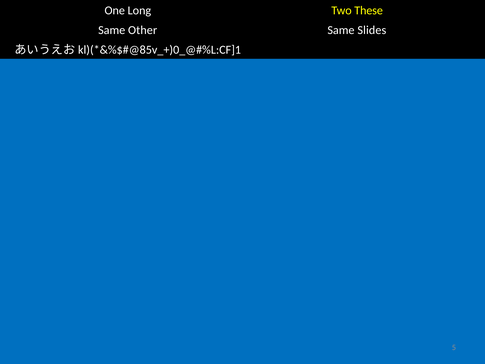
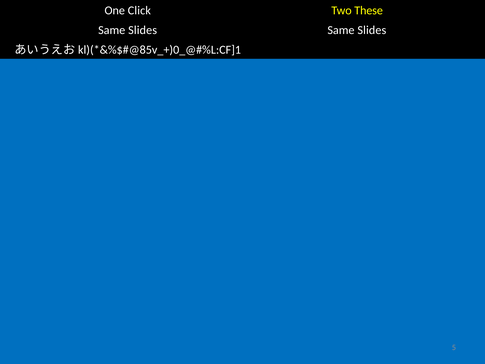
Long: Long -> Click
Other at (143, 30): Other -> Slides
